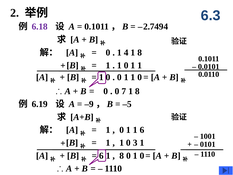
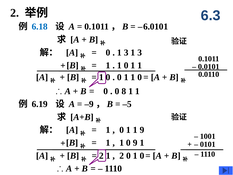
6.18 colour: purple -> blue
2.7494: 2.7494 -> 6.0101
4 at (126, 52): 4 -> 3
8 at (140, 52): 8 -> 3
7: 7 -> 8
8 at (137, 91): 8 -> 1
1 6: 6 -> 9
0 3: 3 -> 9
6 at (101, 156): 6 -> 2
8 at (122, 156): 8 -> 2
